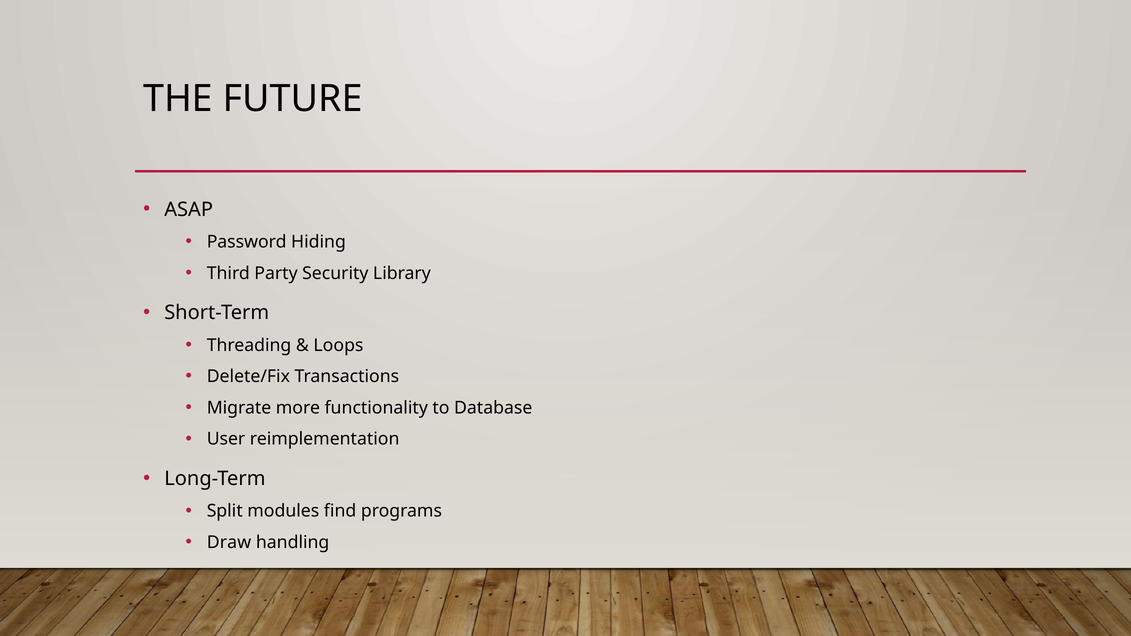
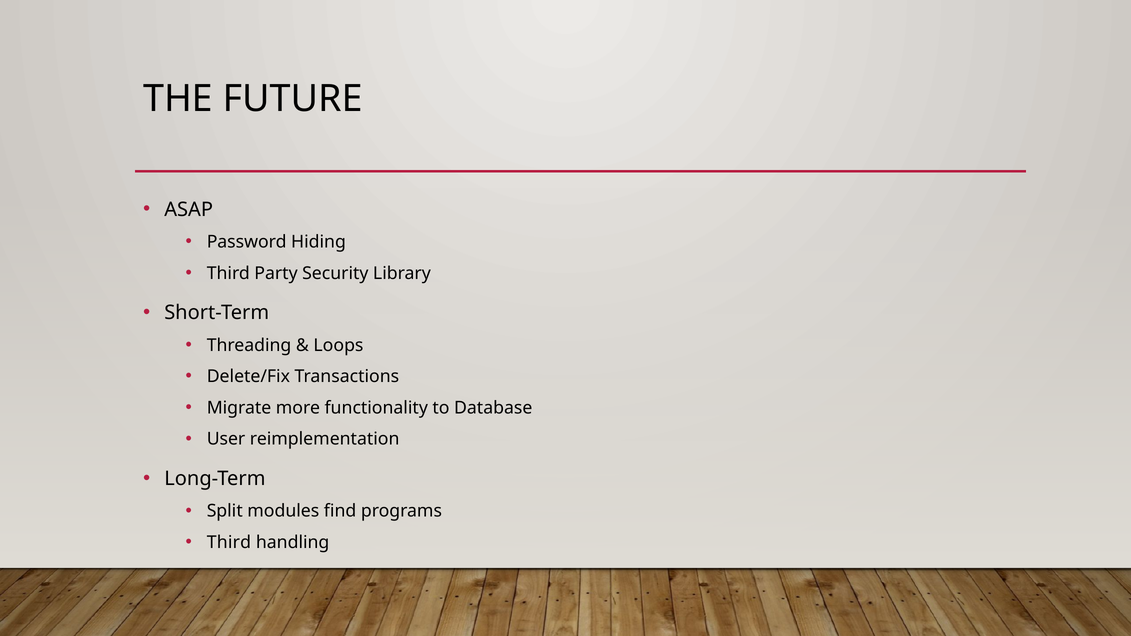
Draw at (229, 543): Draw -> Third
